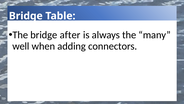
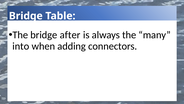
well: well -> into
